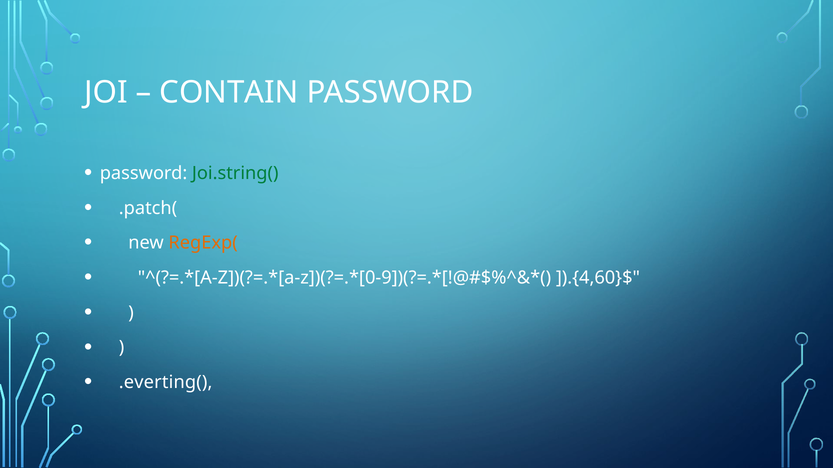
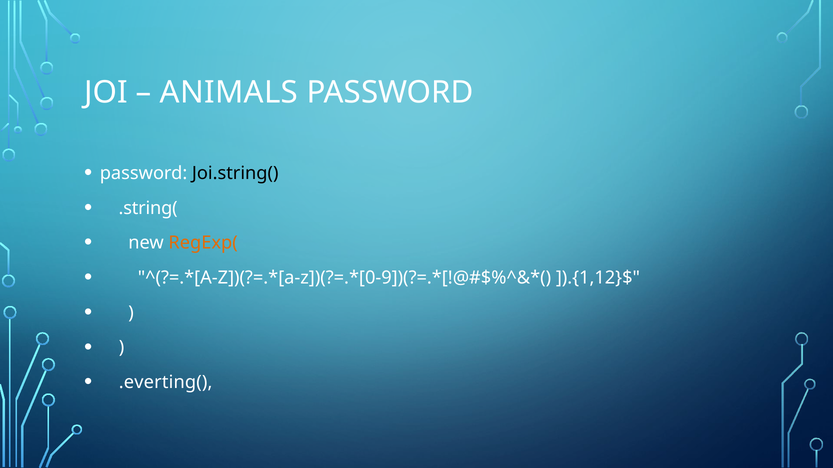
CONTAIN: CONTAIN -> ANIMALS
Joi.string( colour: green -> black
.patch(: .patch( -> .string(
]).{4,60}$: ]).{4,60}$ -> ]).{1,12}$
